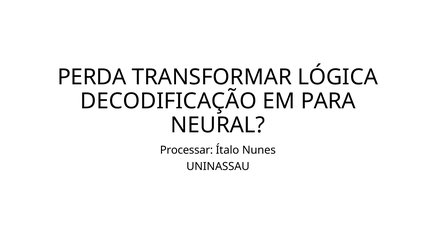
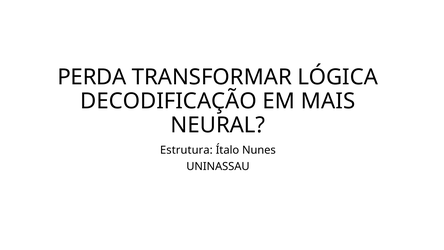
PARA: PARA -> MAIS
Processar: Processar -> Estrutura
